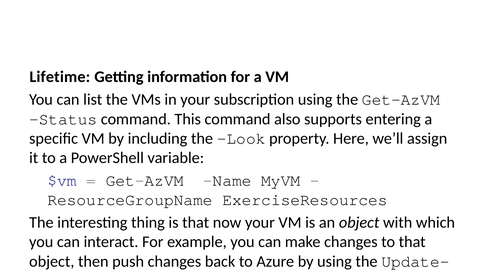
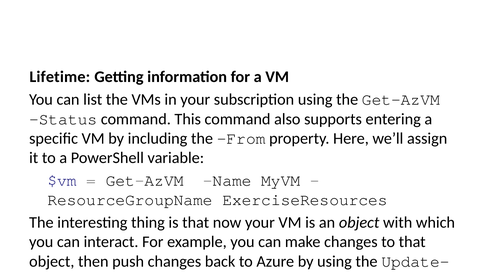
Look: Look -> From
